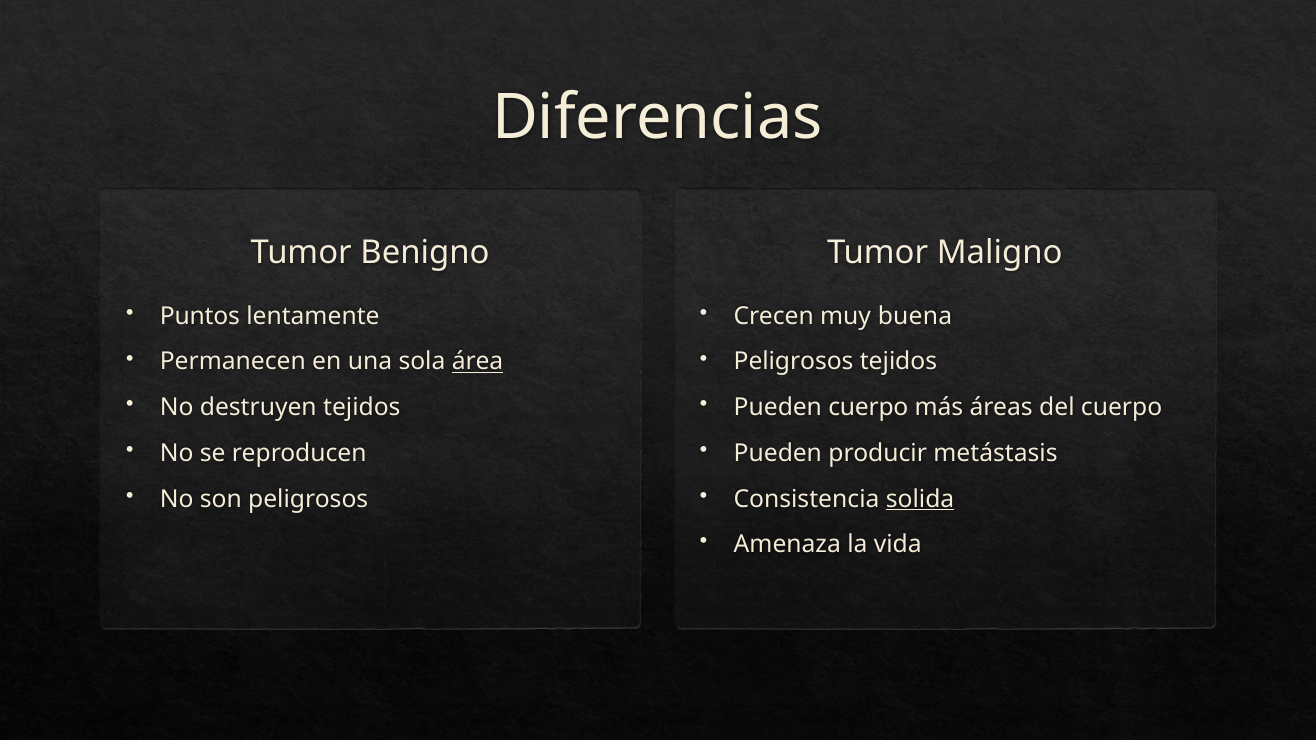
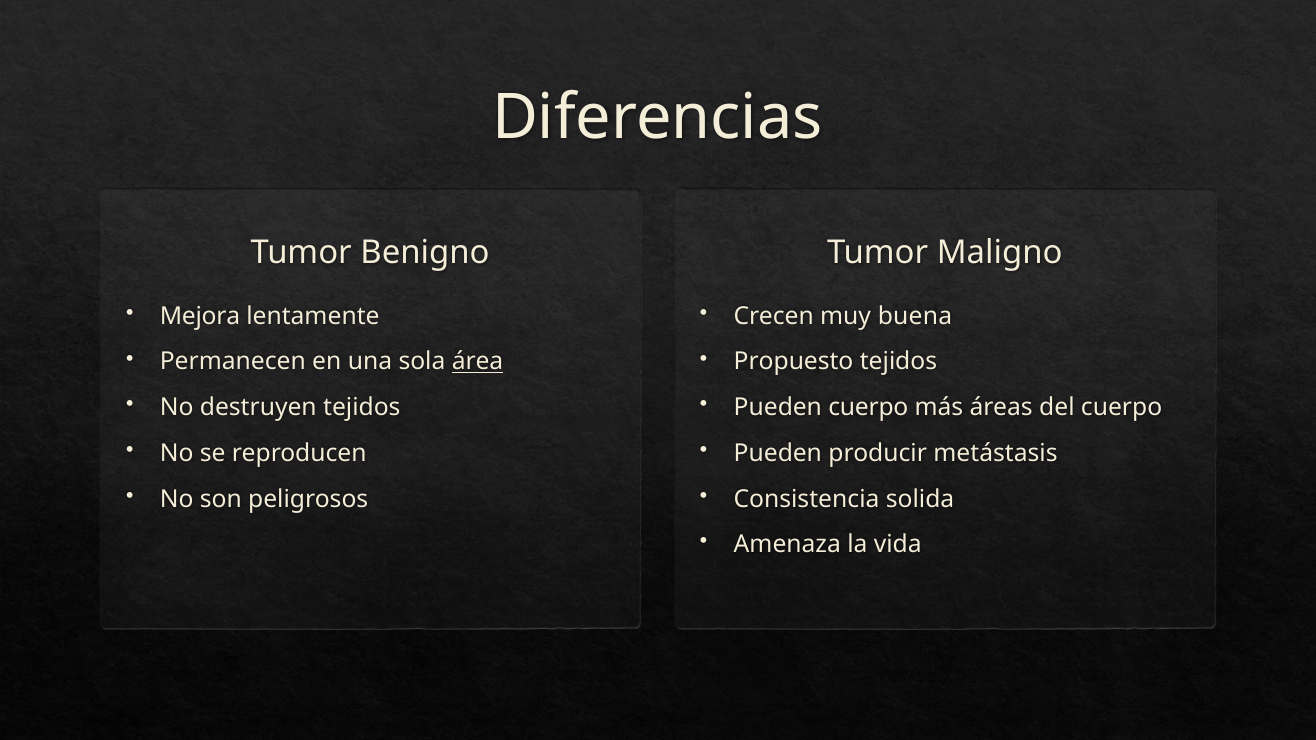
Puntos: Puntos -> Mejora
Peligrosos at (794, 362): Peligrosos -> Propuesto
solida underline: present -> none
